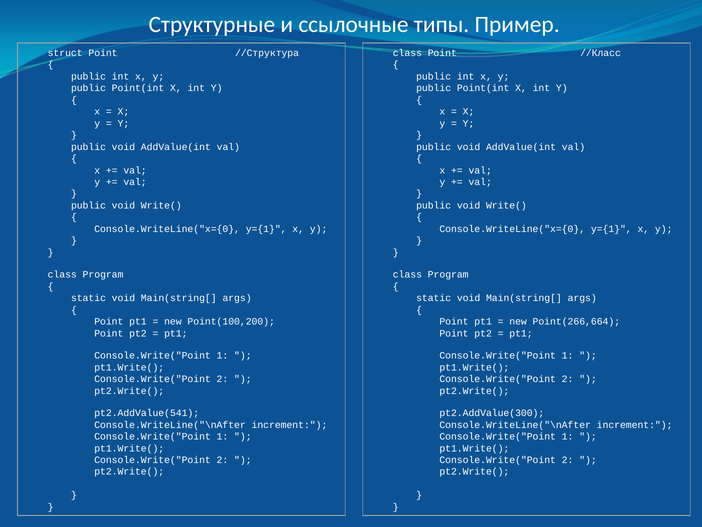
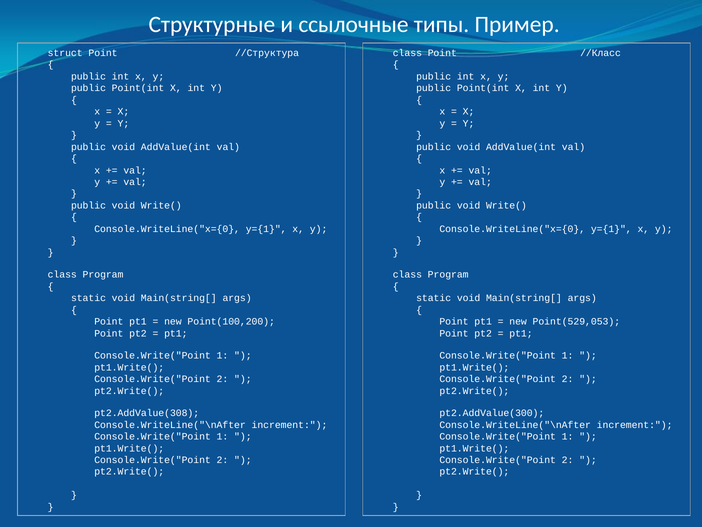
Point(266,664: Point(266,664 -> Point(529,053
pt2.AddValue(541: pt2.AddValue(541 -> pt2.AddValue(308
